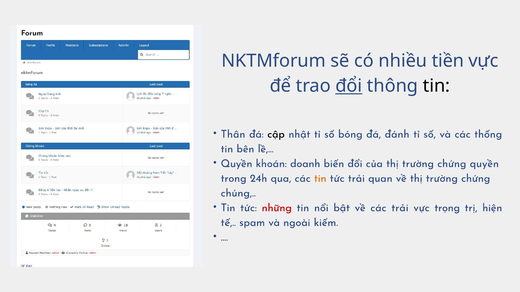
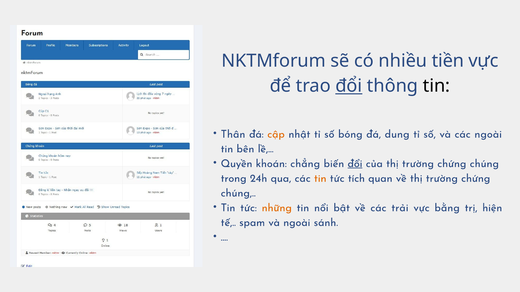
cập colour: black -> orange
đánh: đánh -> dung
các thống: thống -> ngoài
doanh: doanh -> chẳng
đổi at (355, 164) underline: none -> present
quyền at (484, 164): quyền -> chúng
tức trải: trải -> tích
những colour: red -> orange
trọng: trọng -> bằng
kiếm: kiếm -> sánh
